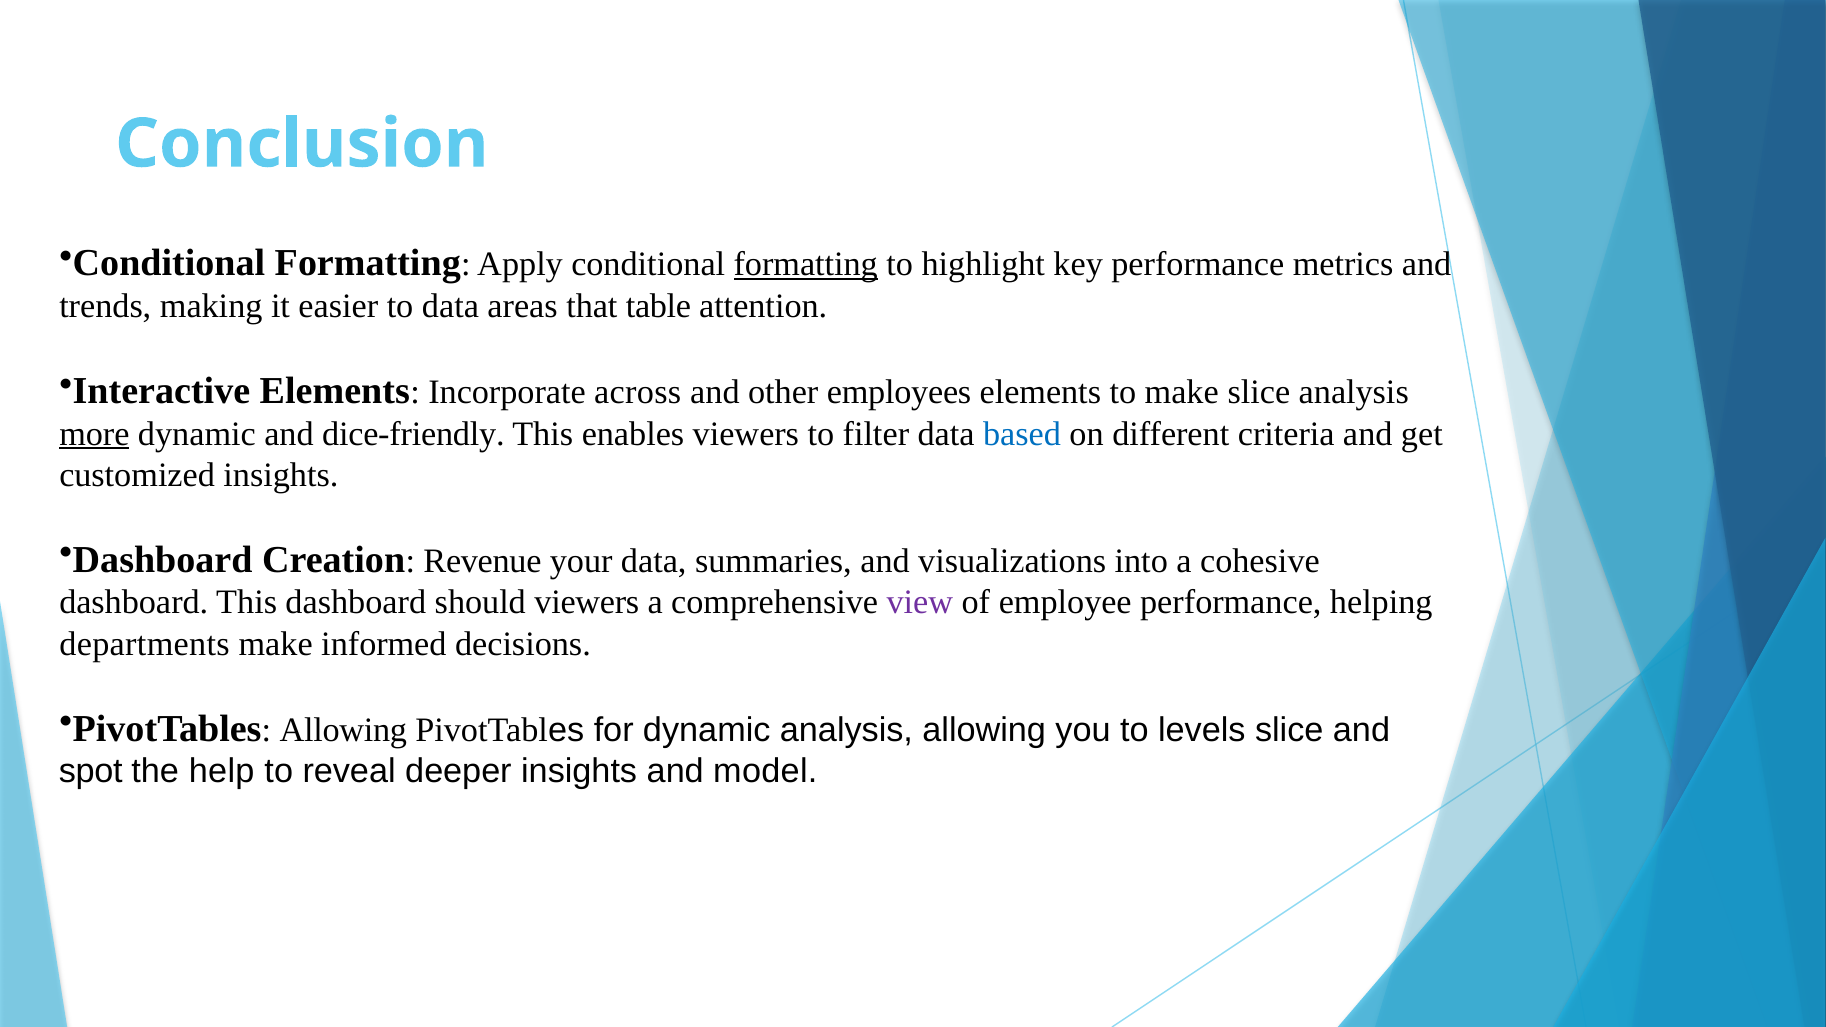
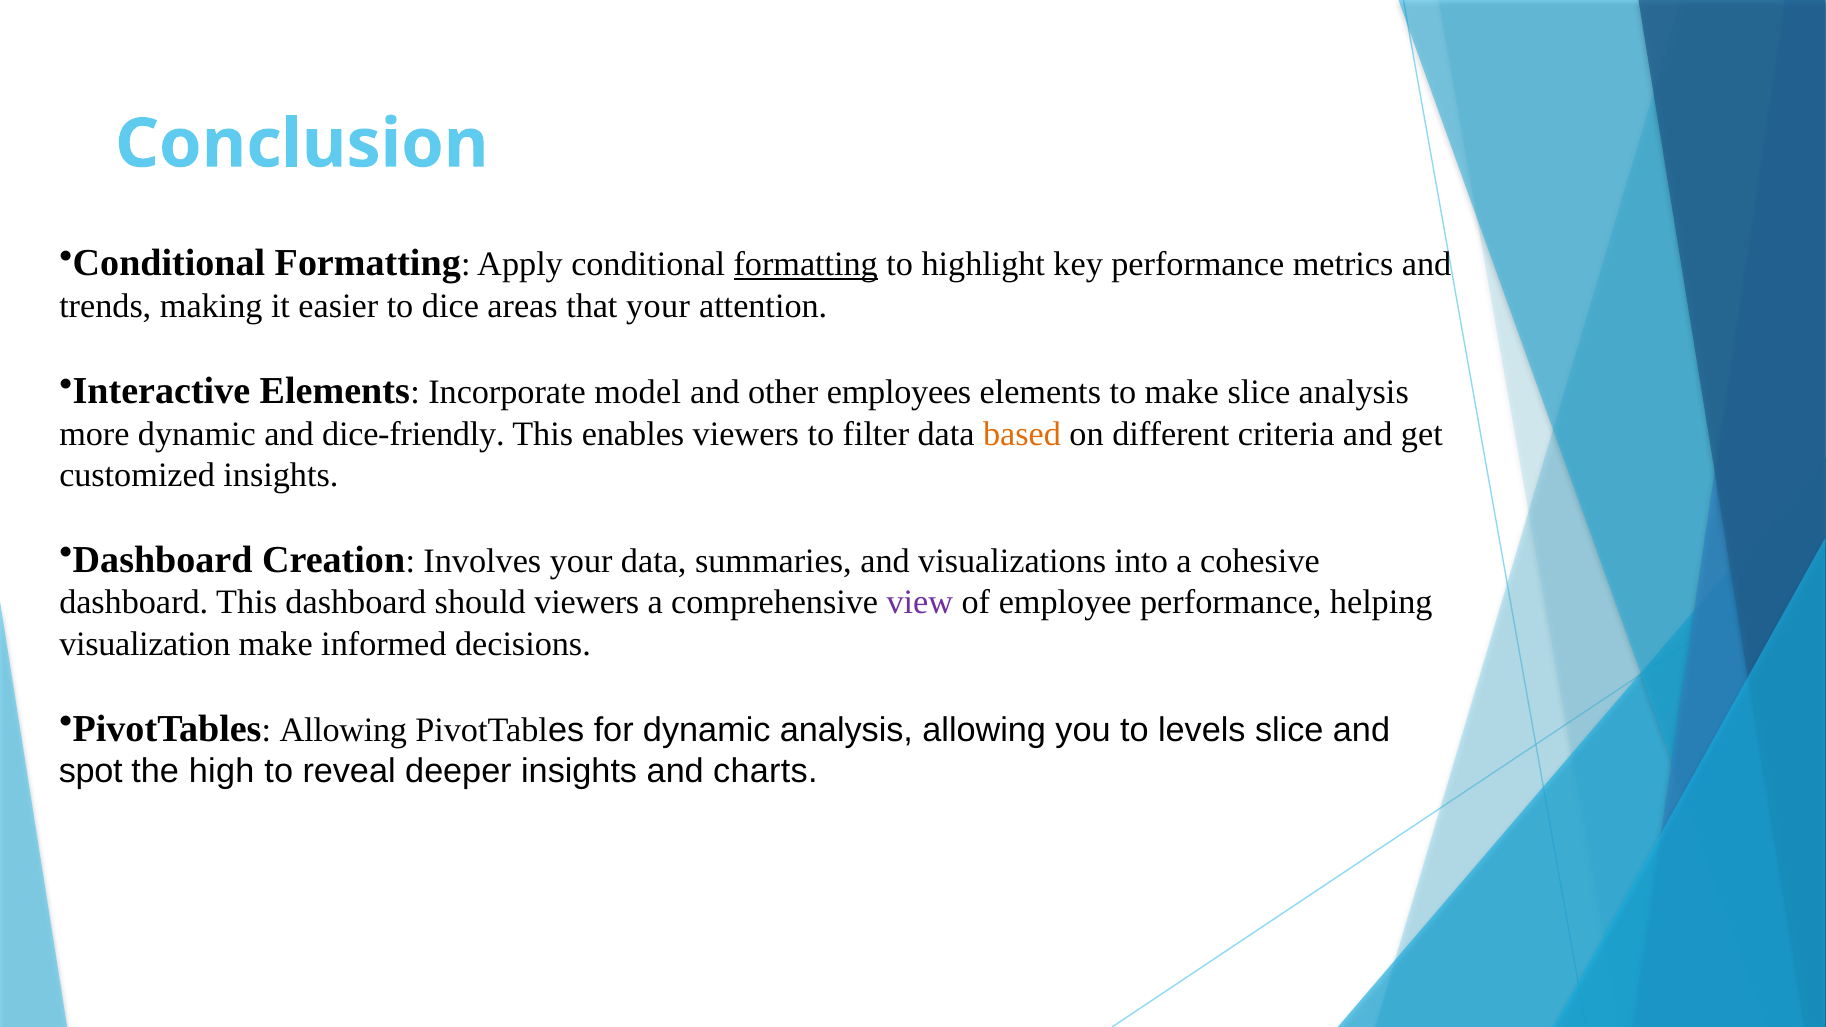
to data: data -> dice
that table: table -> your
across: across -> model
more underline: present -> none
based colour: blue -> orange
Revenue: Revenue -> Involves
departments: departments -> visualization
help: help -> high
model: model -> charts
